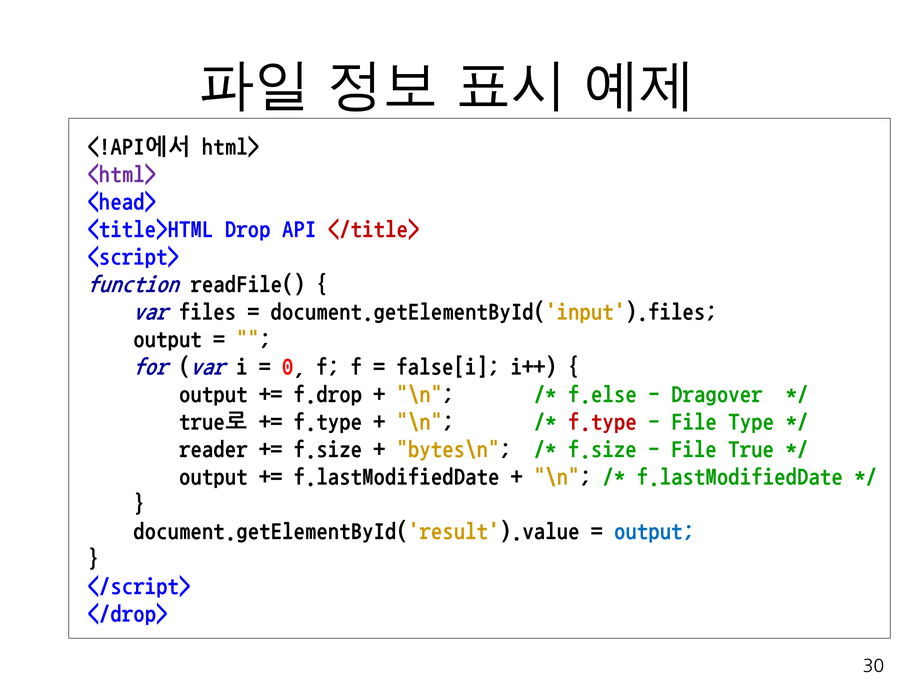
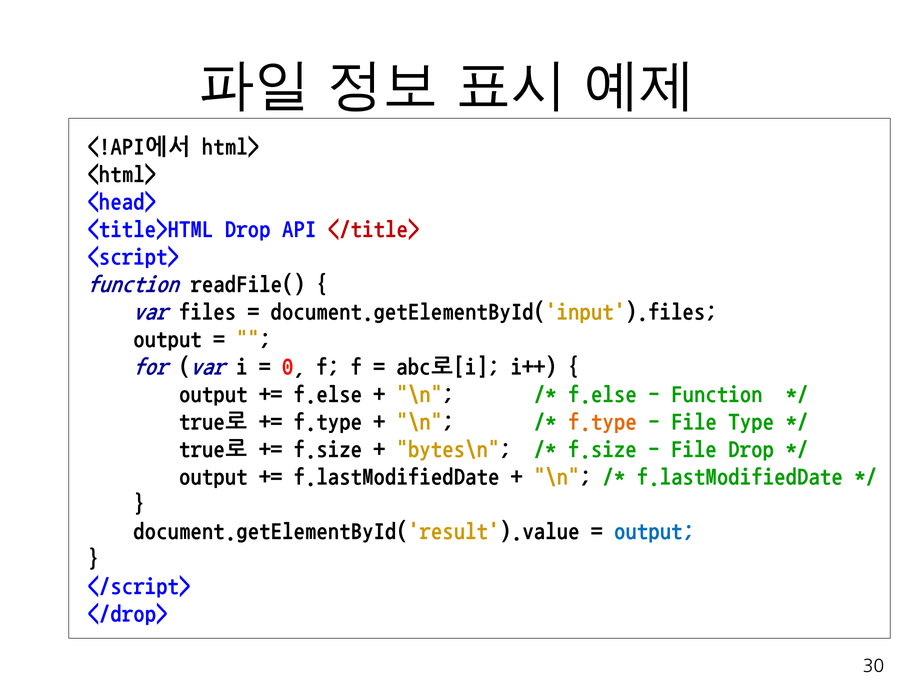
<html> colour: purple -> black
false[i: false[i -> abc로[i
f.drop at (328, 394): f.drop -> f.else
Dragover at (717, 394): Dragover -> Function
f.type at (602, 421) colour: red -> orange
reader at (213, 449): reader -> true로
File True: True -> Drop
